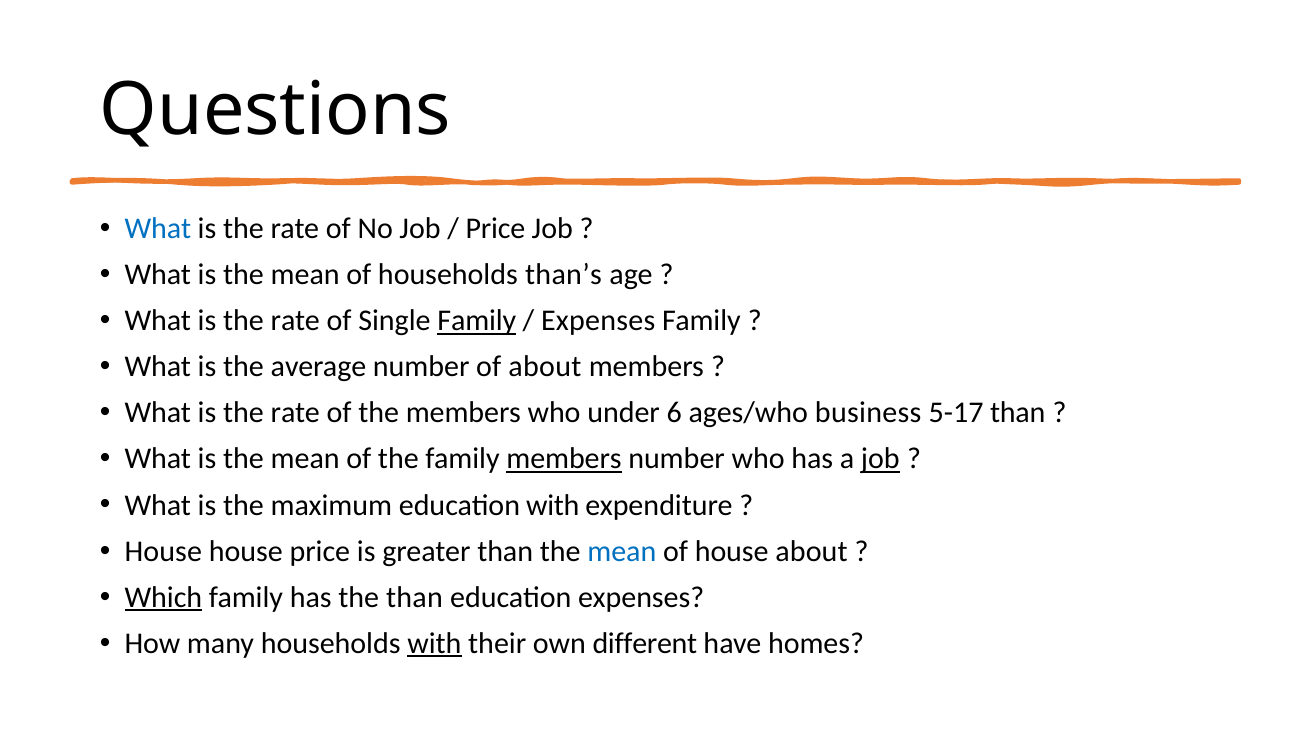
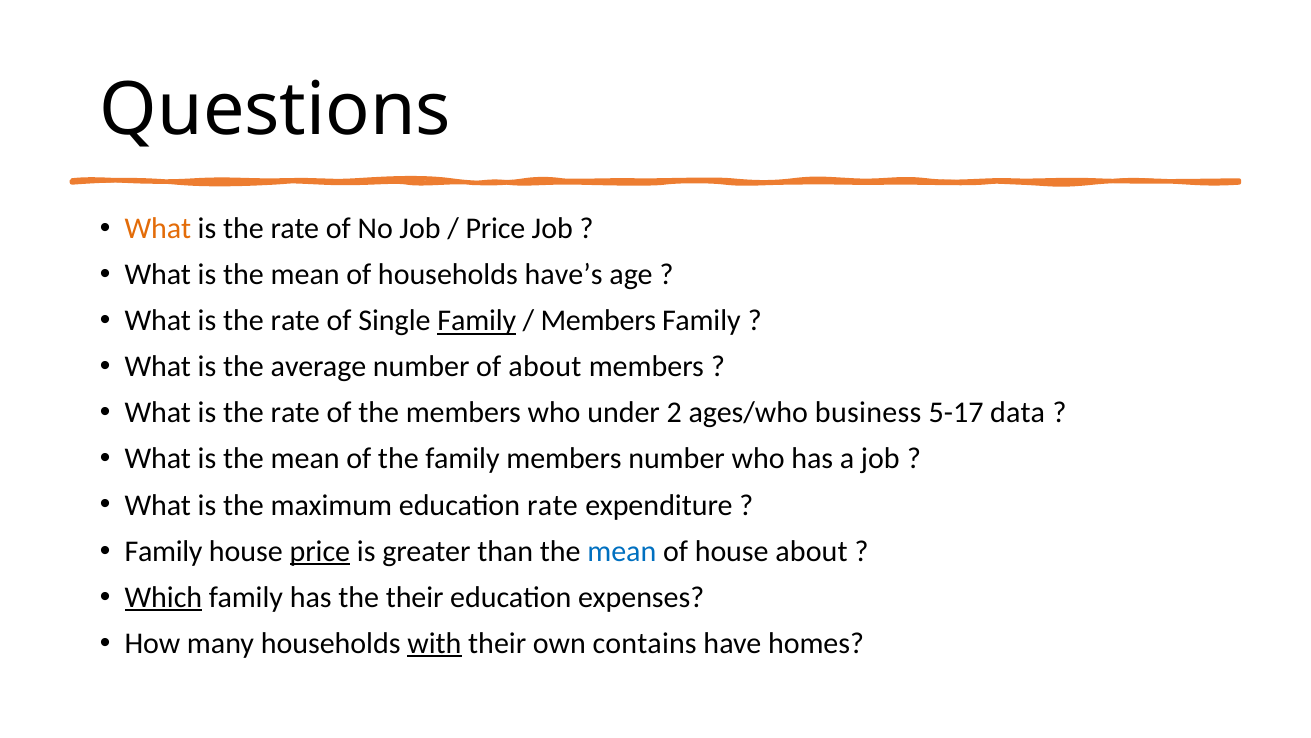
What at (158, 228) colour: blue -> orange
than’s: than’s -> have’s
Expenses at (598, 321): Expenses -> Members
6: 6 -> 2
5-17 than: than -> data
members at (564, 459) underline: present -> none
job at (880, 459) underline: present -> none
education with: with -> rate
House at (163, 551): House -> Family
price at (320, 551) underline: none -> present
the than: than -> their
different: different -> contains
